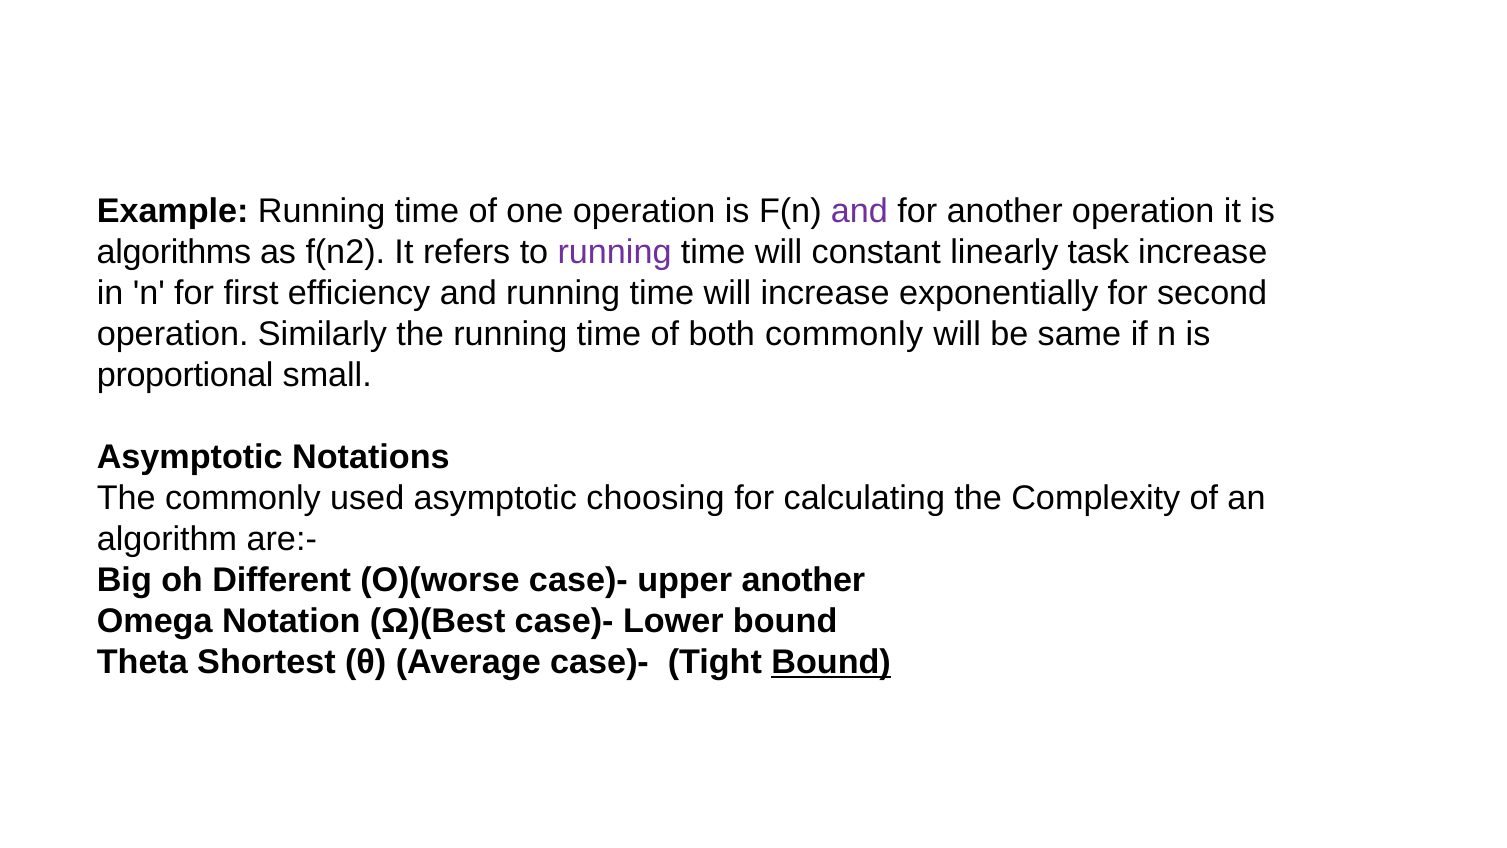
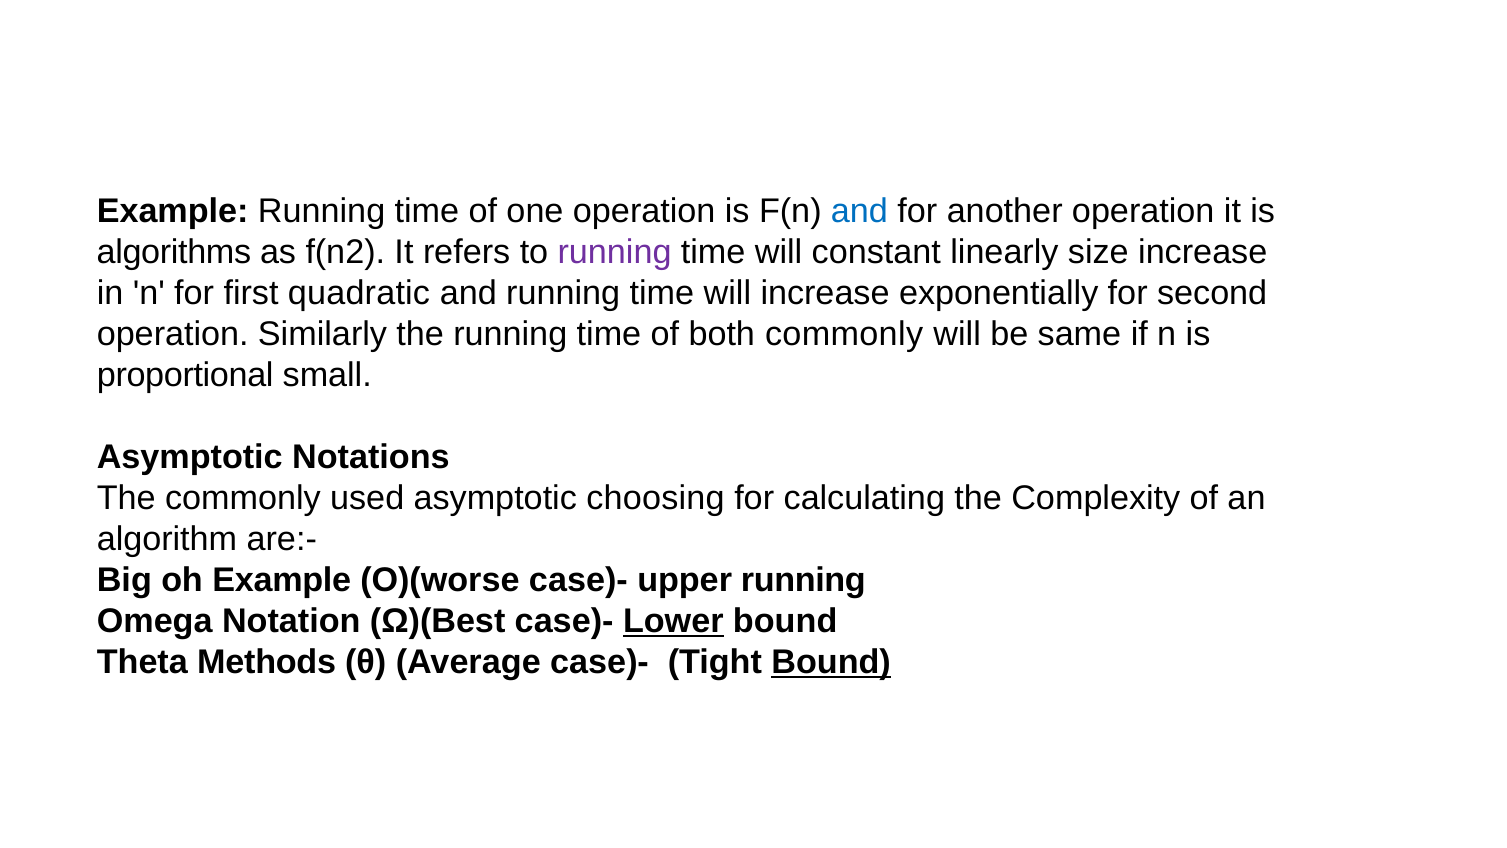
and at (859, 211) colour: purple -> blue
task: task -> size
efficiency: efficiency -> quadratic
oh Different: Different -> Example
upper another: another -> running
Lower underline: none -> present
Shortest: Shortest -> Methods
